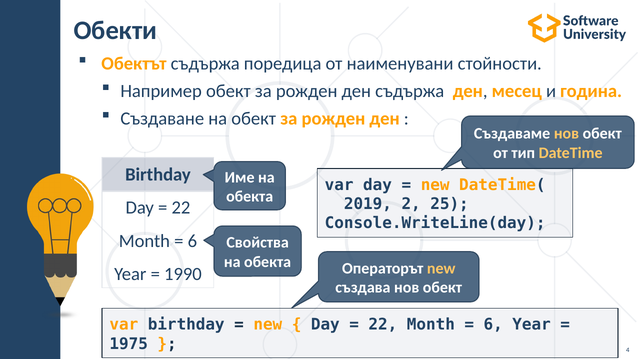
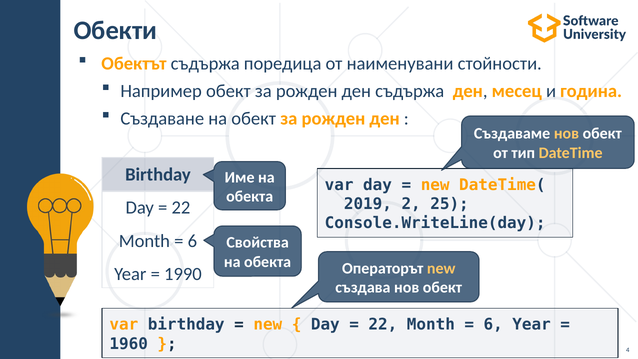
1975: 1975 -> 1960
